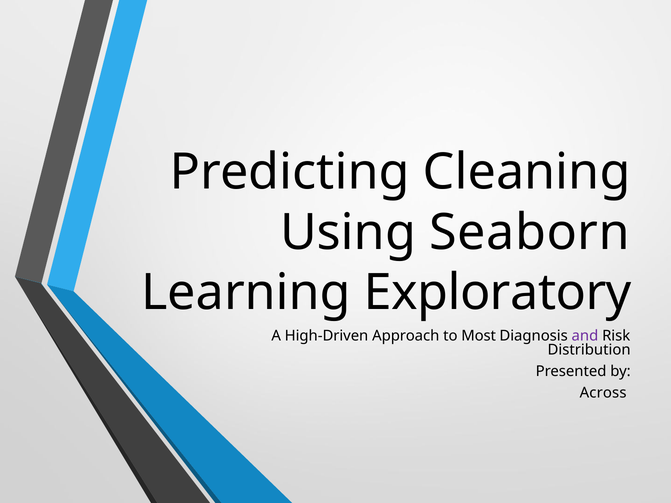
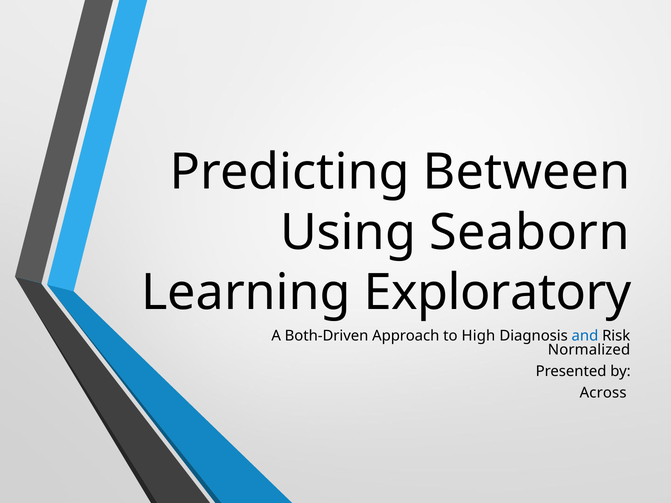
Cleaning: Cleaning -> Between
High-Driven: High-Driven -> Both-Driven
Most: Most -> High
and colour: purple -> blue
Distribution: Distribution -> Normalized
